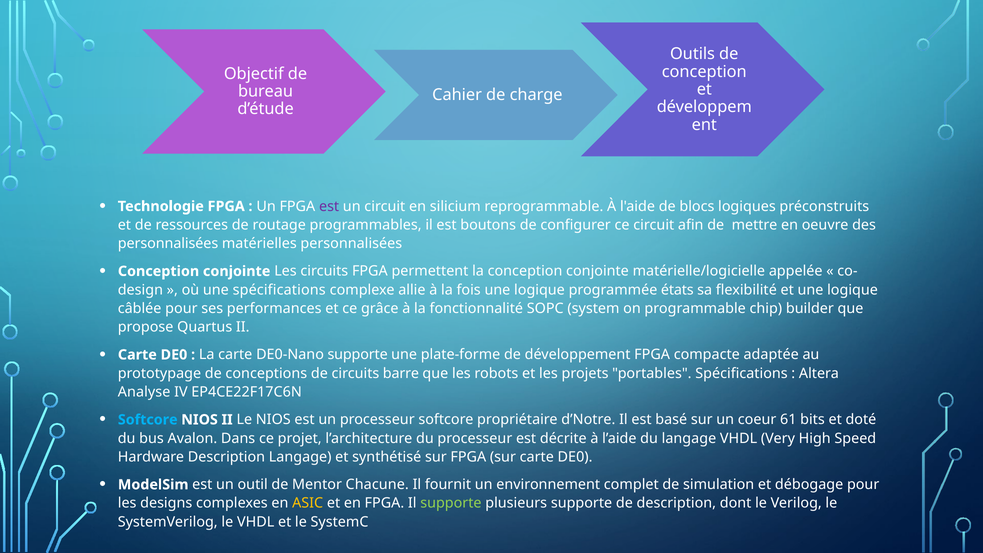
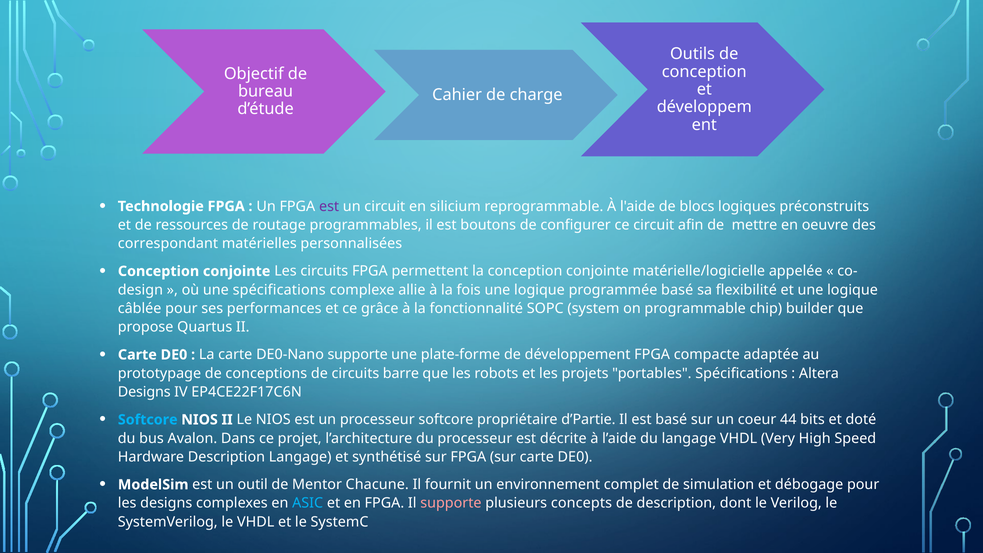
personnalisées at (168, 243): personnalisées -> correspondant
programmée états: états -> basé
Analyse at (144, 392): Analyse -> Designs
d’Notre: d’Notre -> d’Partie
61: 61 -> 44
ASIC colour: yellow -> light blue
supporte at (451, 503) colour: light green -> pink
plusieurs supporte: supporte -> concepts
